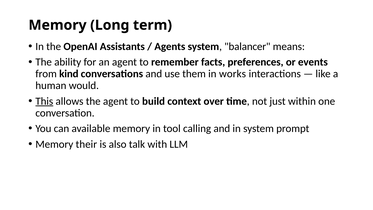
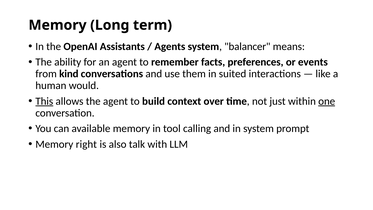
works: works -> suited
one underline: none -> present
their: their -> right
